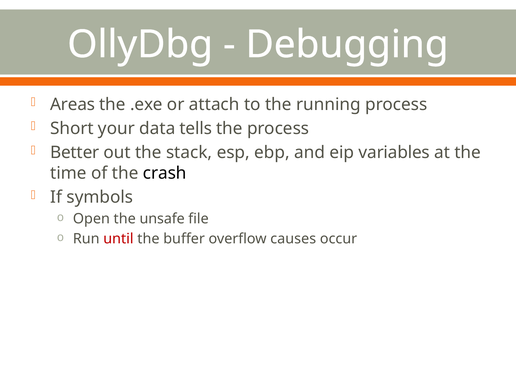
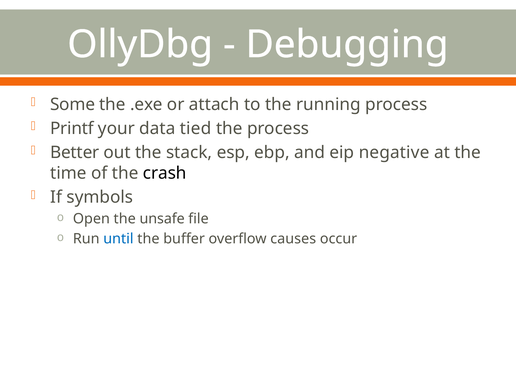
Areas: Areas -> Some
Short: Short -> Printf
tells: tells -> tied
variables: variables -> negative
until colour: red -> blue
